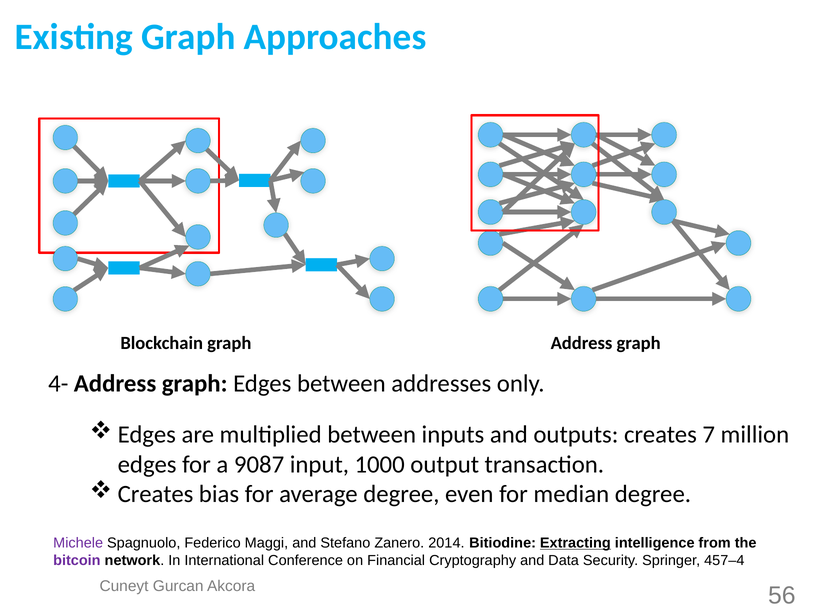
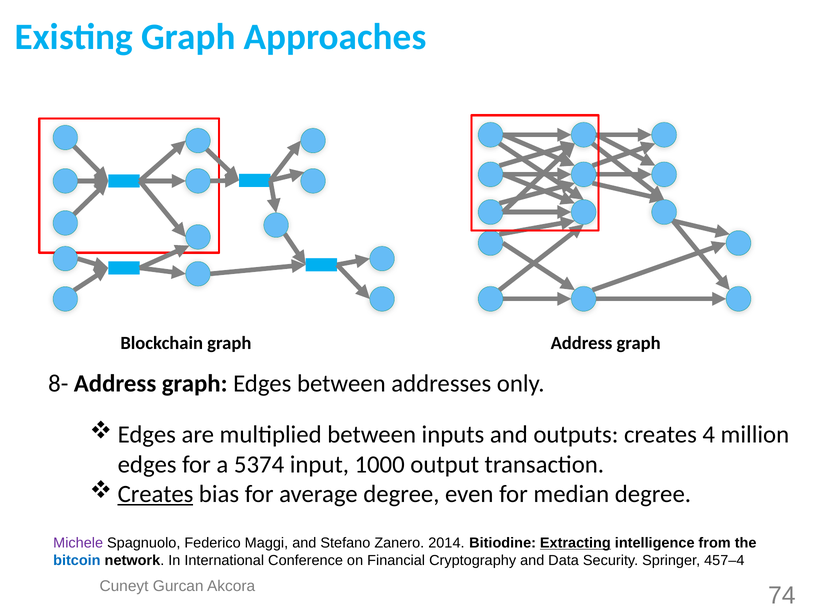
4-: 4- -> 8-
7: 7 -> 4
9087: 9087 -> 5374
Creates at (156, 494) underline: none -> present
bitcoin colour: purple -> blue
56: 56 -> 74
